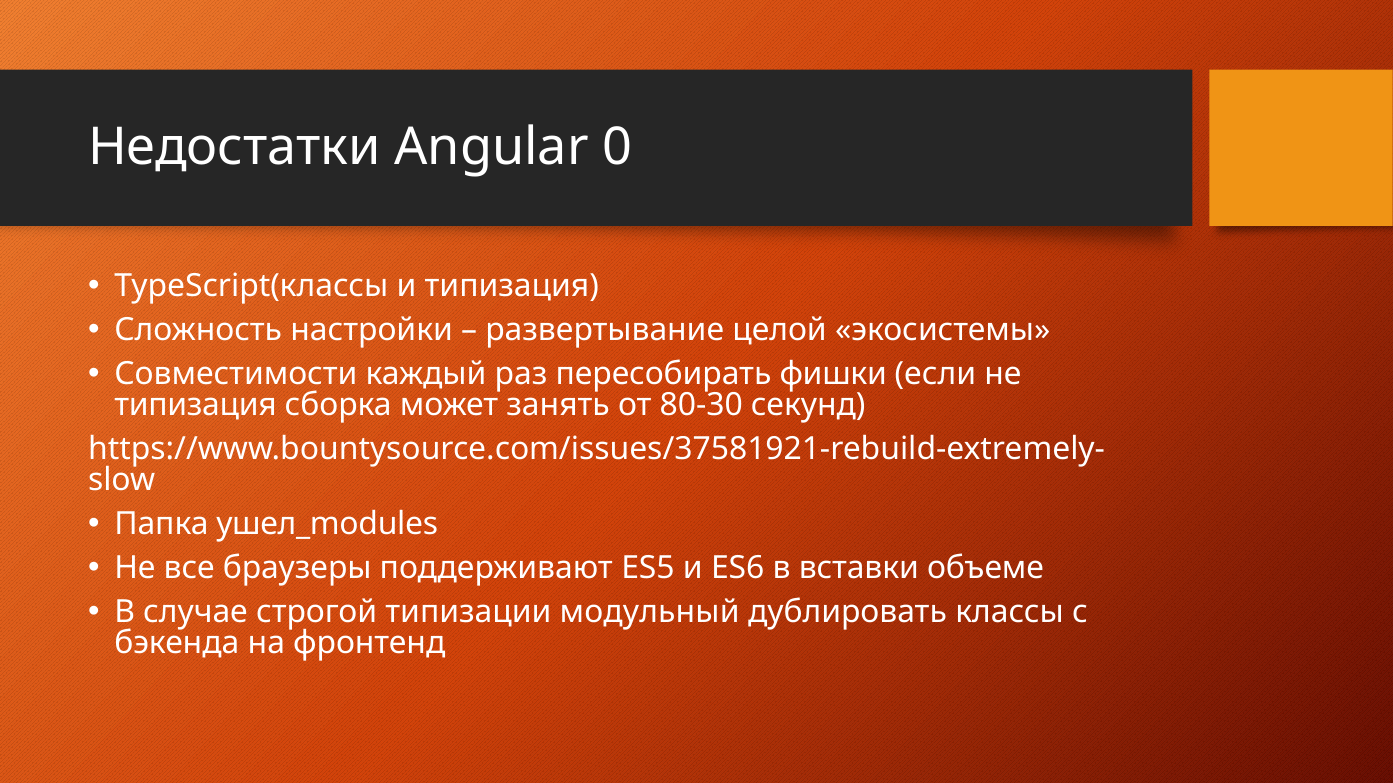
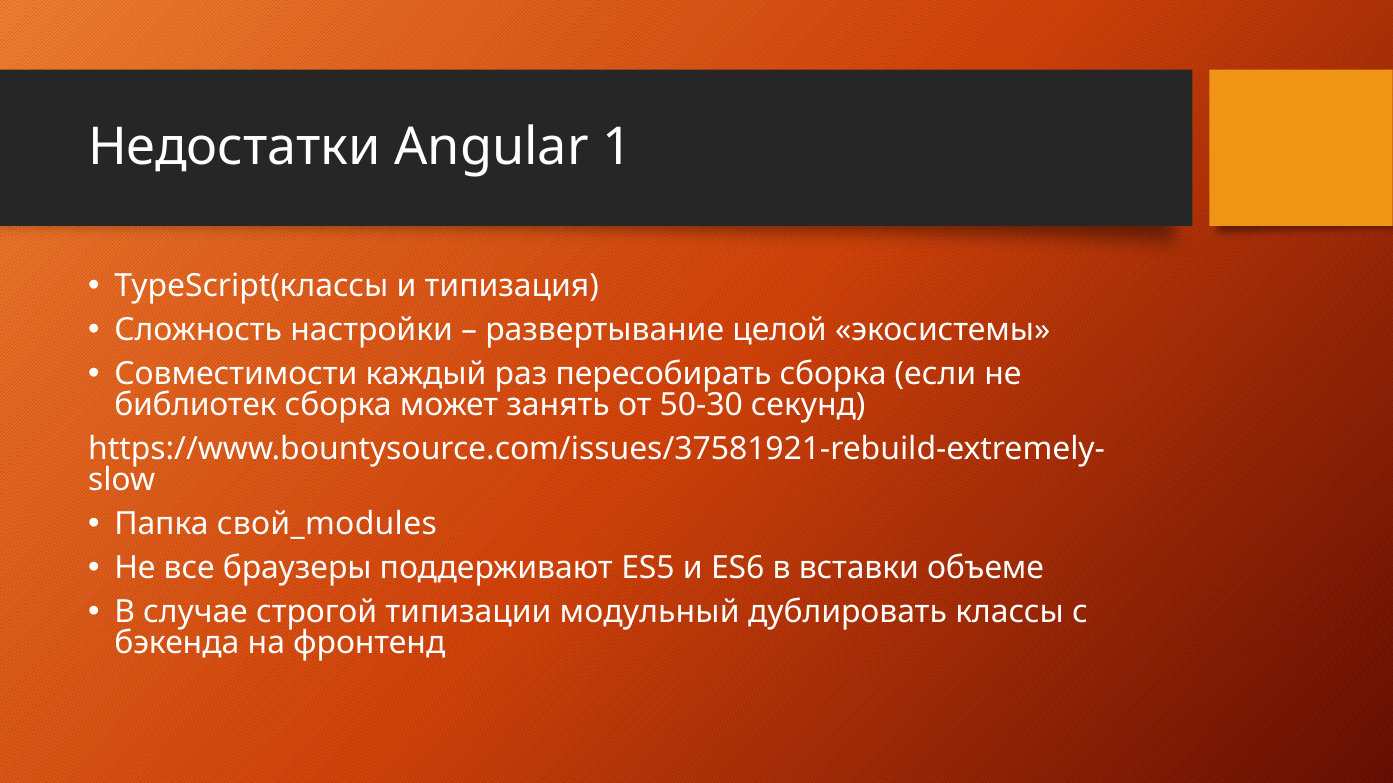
0: 0 -> 1
пересобирать фишки: фишки -> сборка
типизация at (196, 406): типизация -> библиотек
80-30: 80-30 -> 50-30
ушел_modules: ушел_modules -> свой_modules
